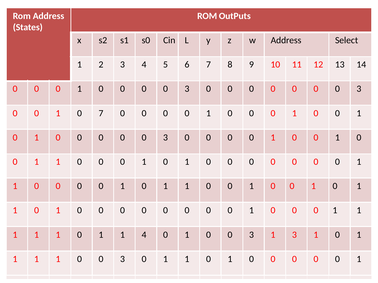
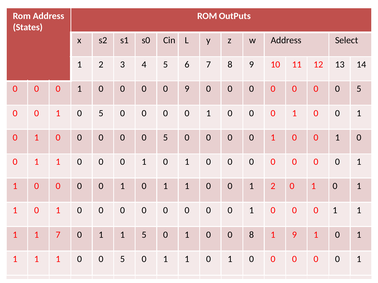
3 at (187, 89): 3 -> 9
3 at (359, 89): 3 -> 5
1 0 7: 7 -> 5
3 at (165, 138): 3 -> 5
0 at (273, 186): 0 -> 2
1 at (58, 235): 1 -> 7
1 4: 4 -> 5
3 at (251, 235): 3 -> 8
1 3: 3 -> 9
3 at (123, 259): 3 -> 5
